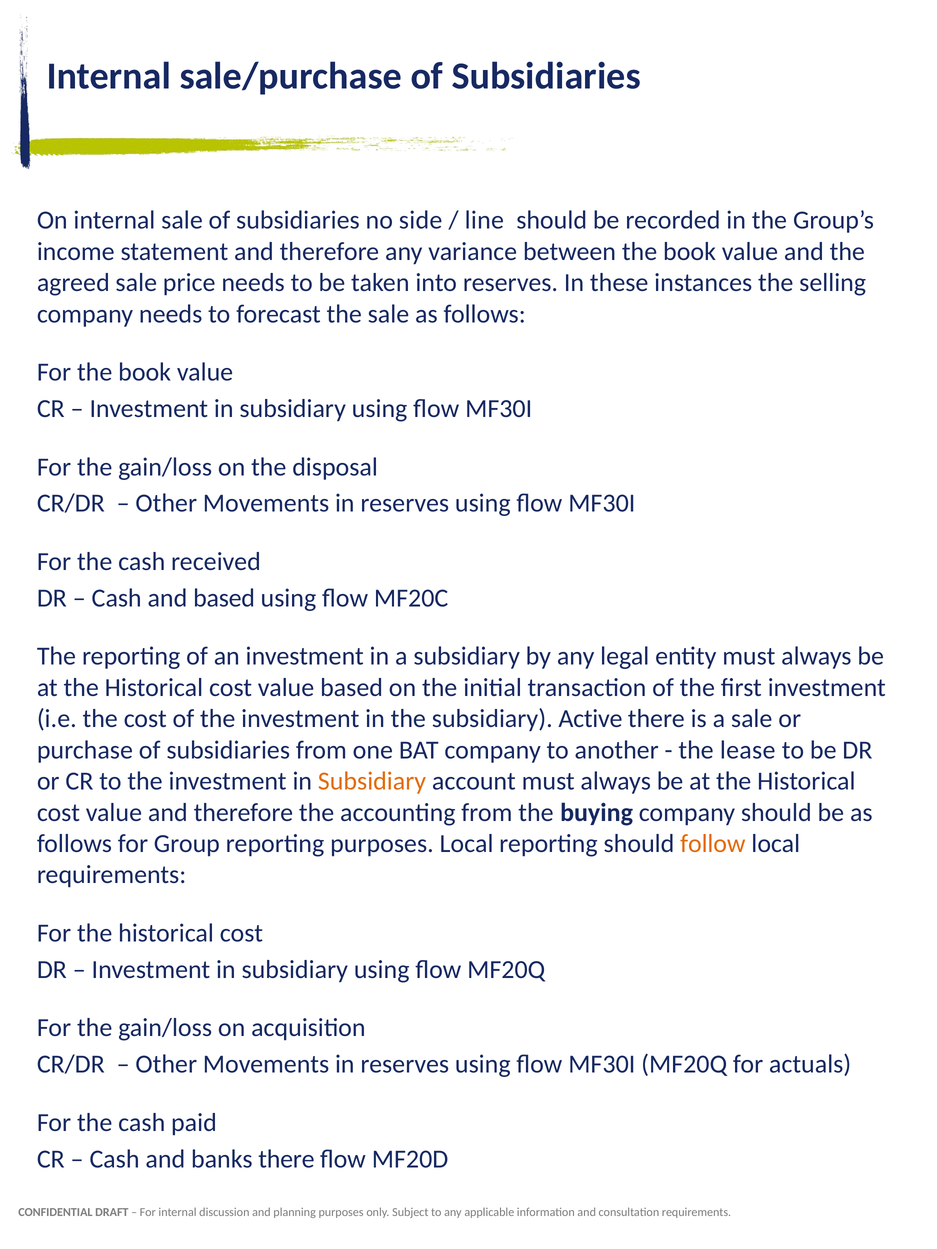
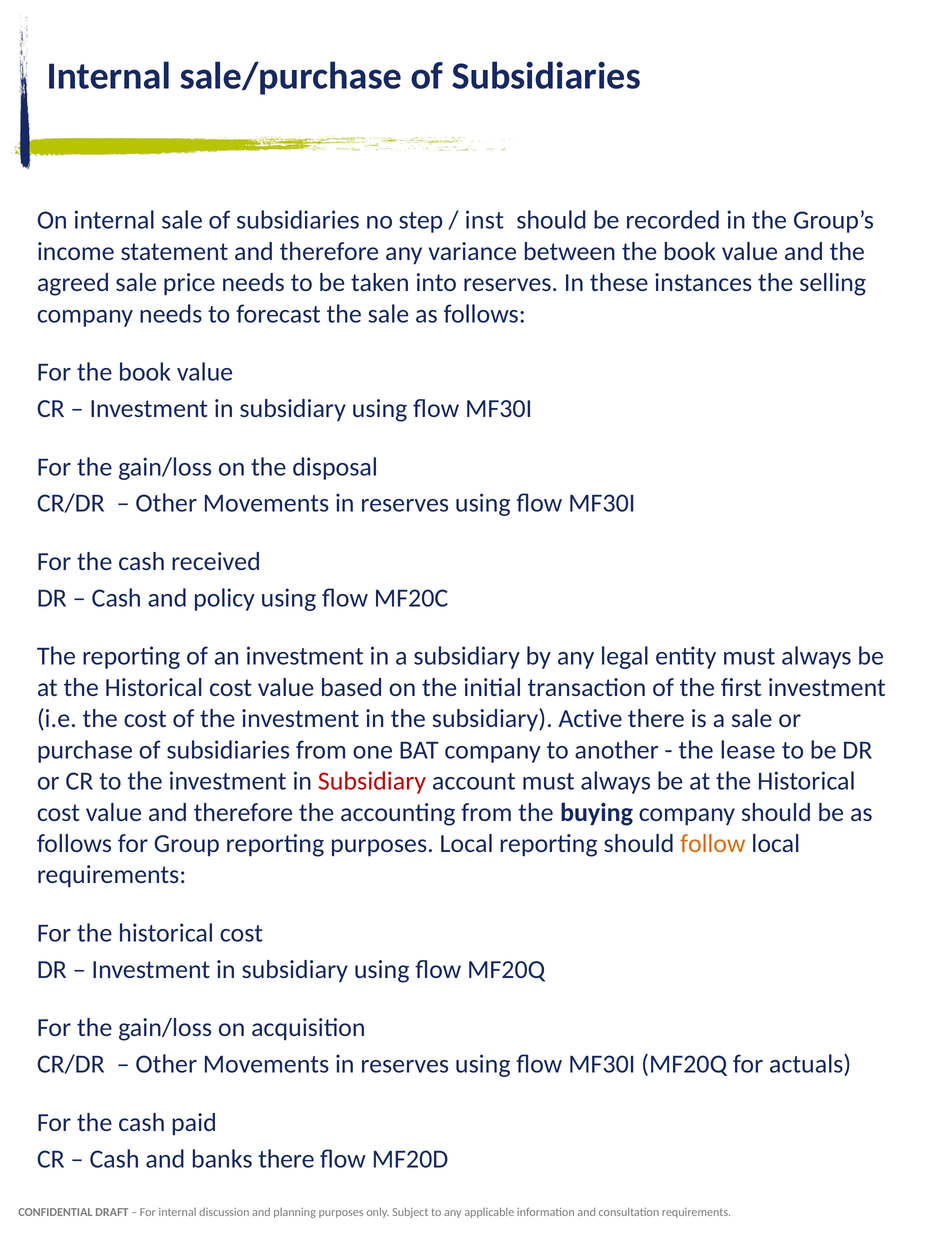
side: side -> step
line: line -> inst
and based: based -> policy
Subsidiary at (372, 781) colour: orange -> red
